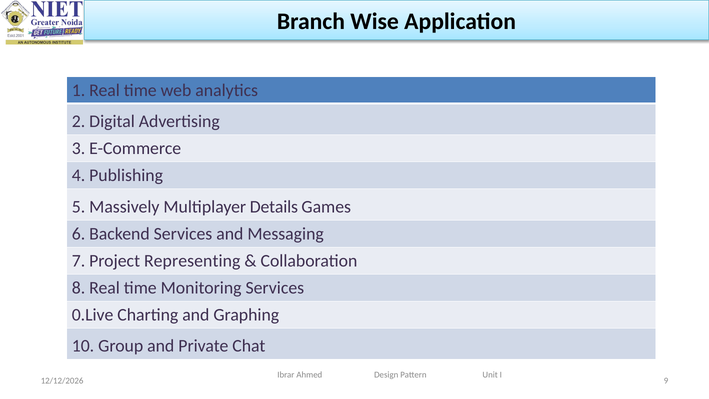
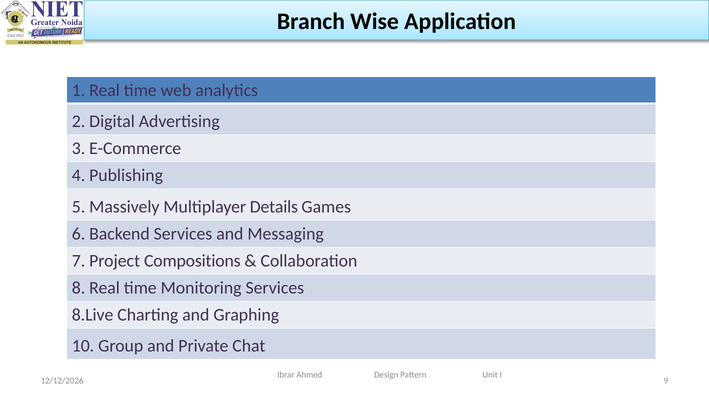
Representing: Representing -> Compositions
0.Live: 0.Live -> 8.Live
